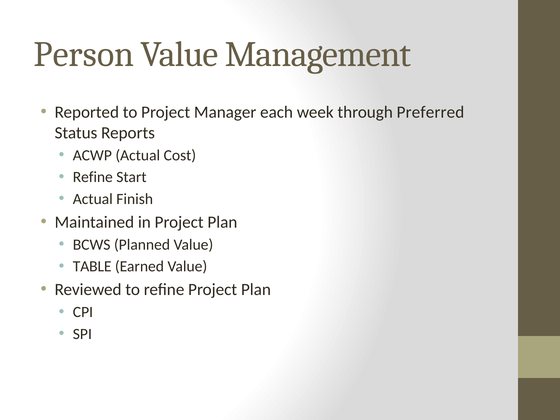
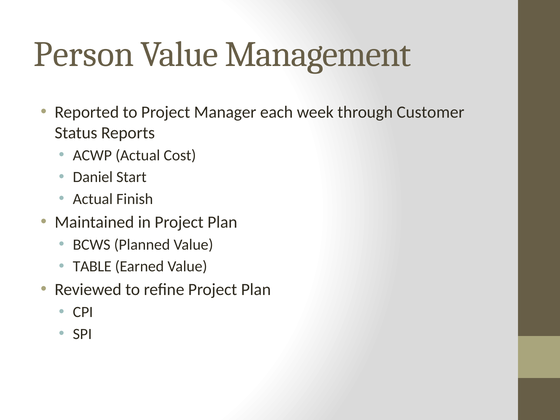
Preferred: Preferred -> Customer
Refine at (93, 177): Refine -> Daniel
